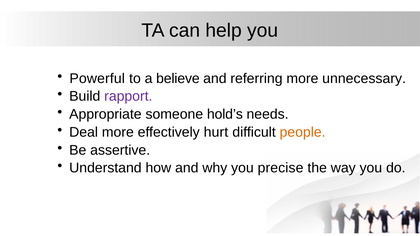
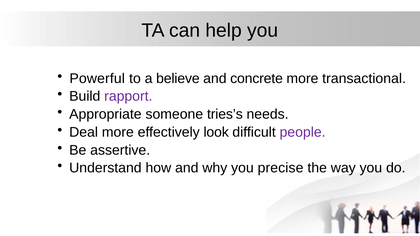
referring: referring -> concrete
unnecessary: unnecessary -> transactional
hold’s: hold’s -> tries’s
hurt: hurt -> look
people colour: orange -> purple
